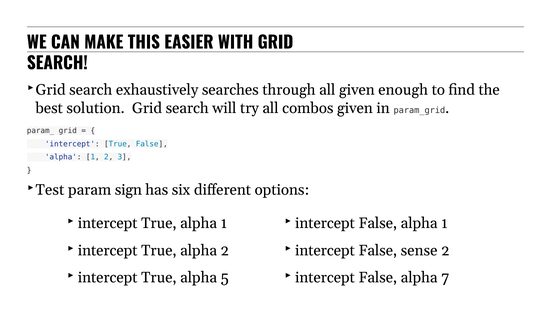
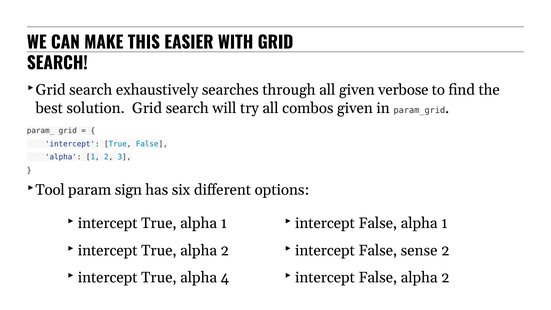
enough: enough -> verbose
Test: Test -> Tool
5: 5 -> 4
False alpha 7: 7 -> 2
